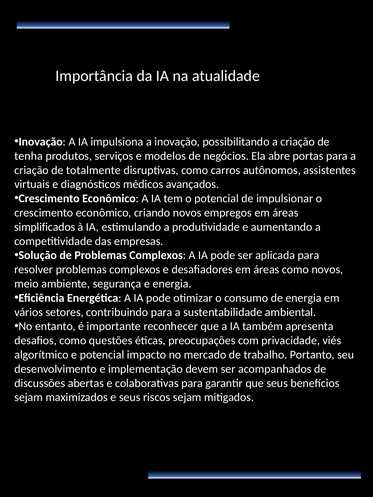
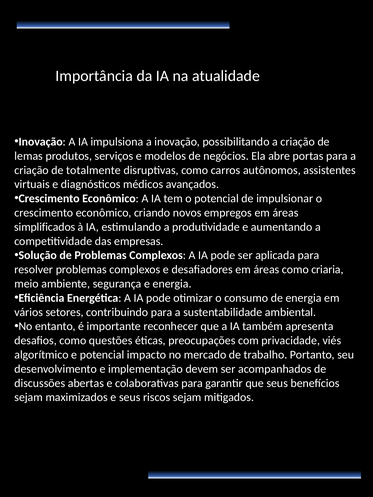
tenha: tenha -> lemas
como novos: novos -> criaria
